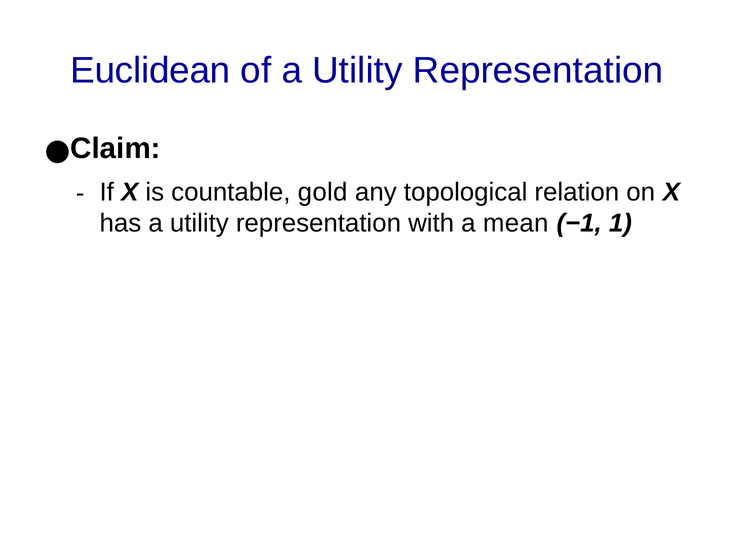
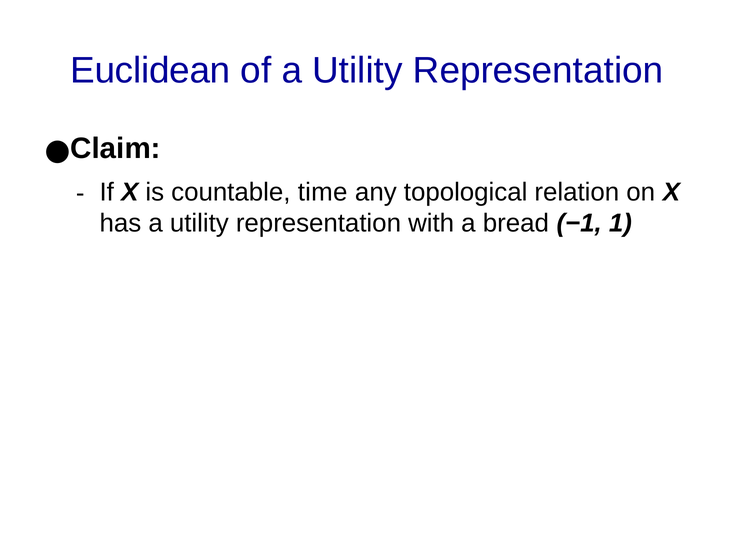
gold: gold -> time
mean: mean -> bread
